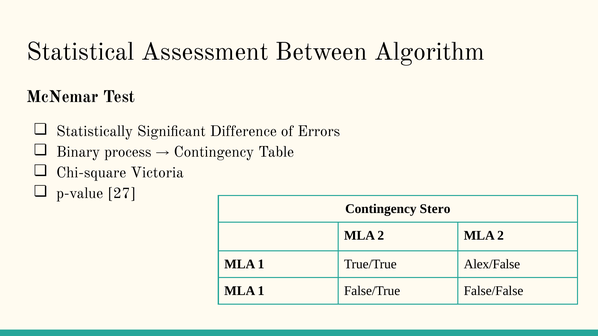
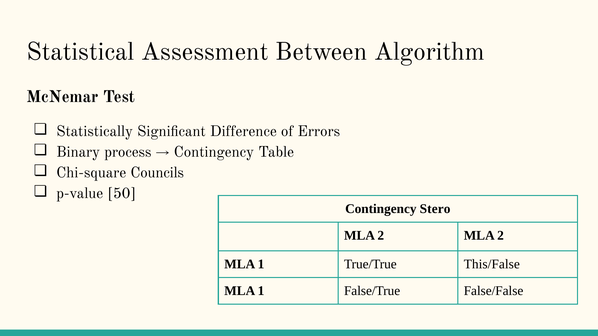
Victoria: Victoria -> Councils
27: 27 -> 50
Alex/False: Alex/False -> This/False
